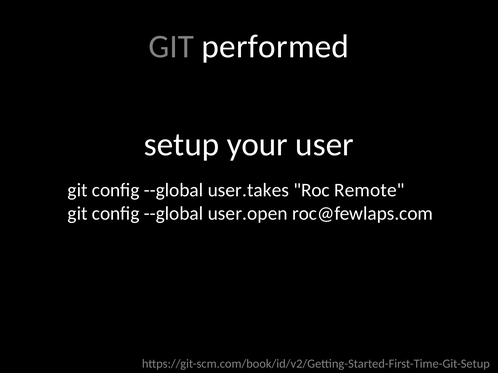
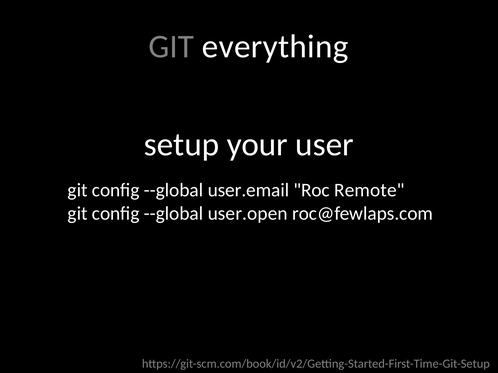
performed: performed -> everything
user.takes: user.takes -> user.email
